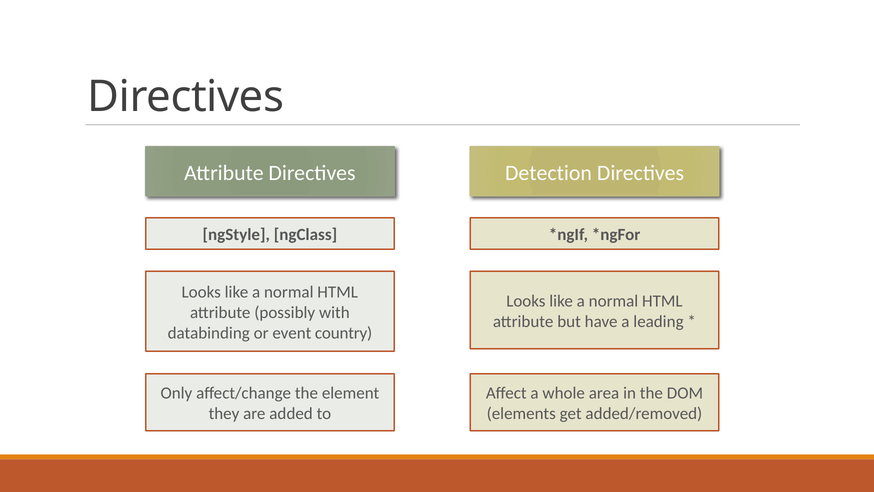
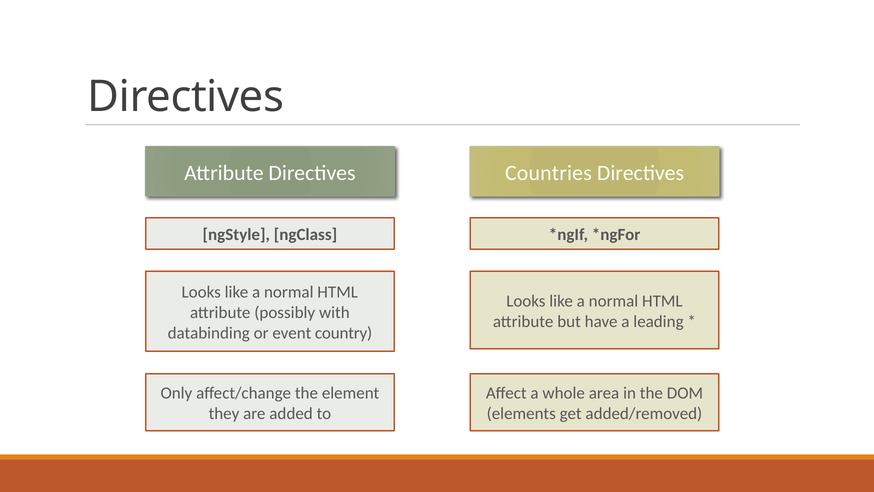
Detection: Detection -> Countries
